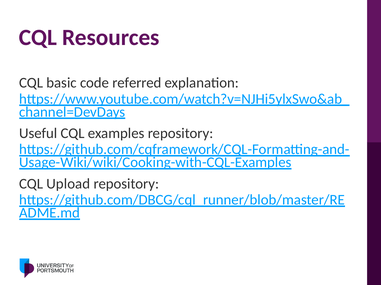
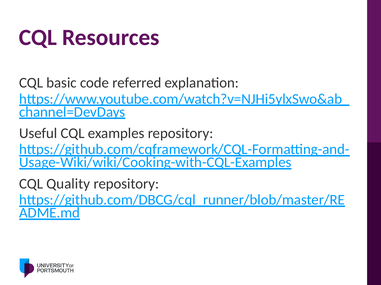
Upload: Upload -> Quality
